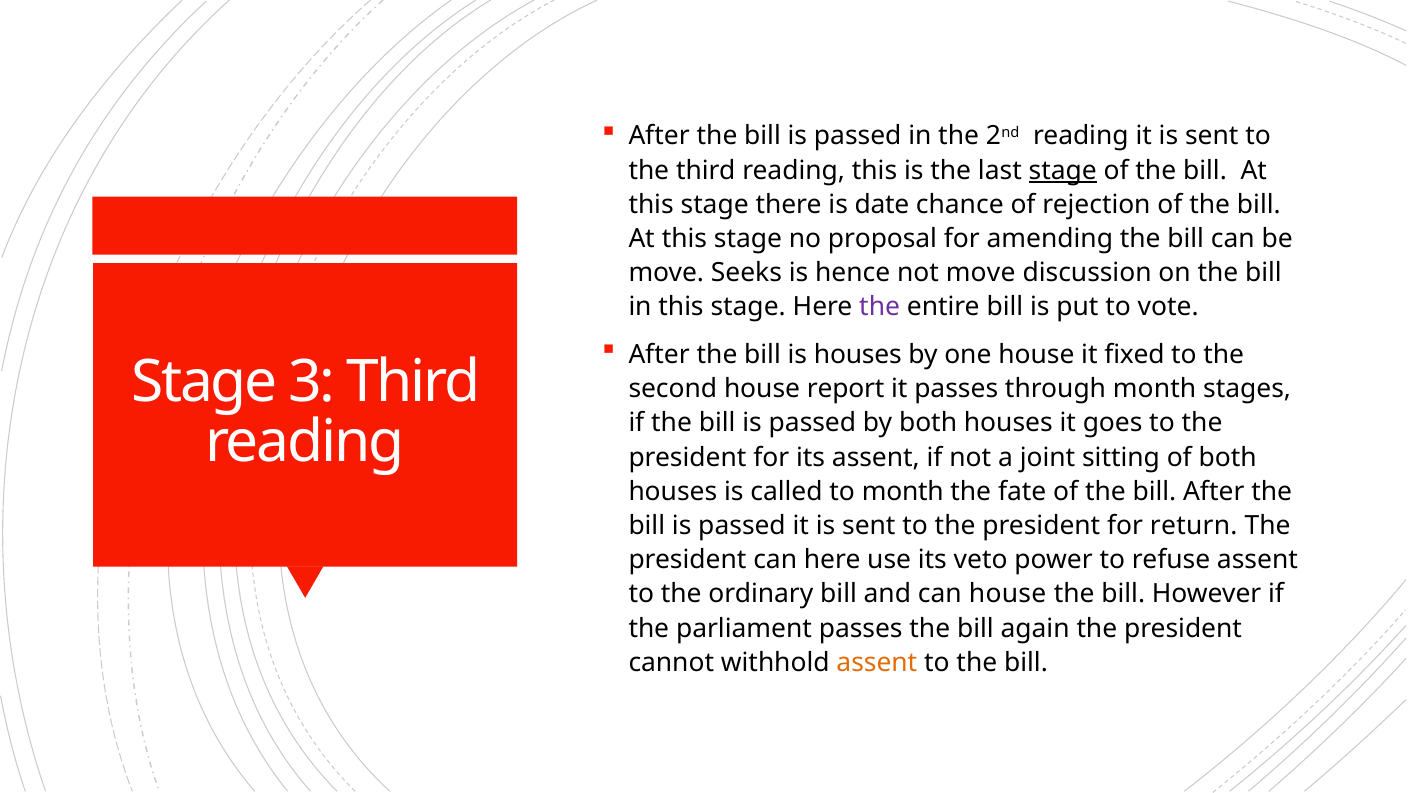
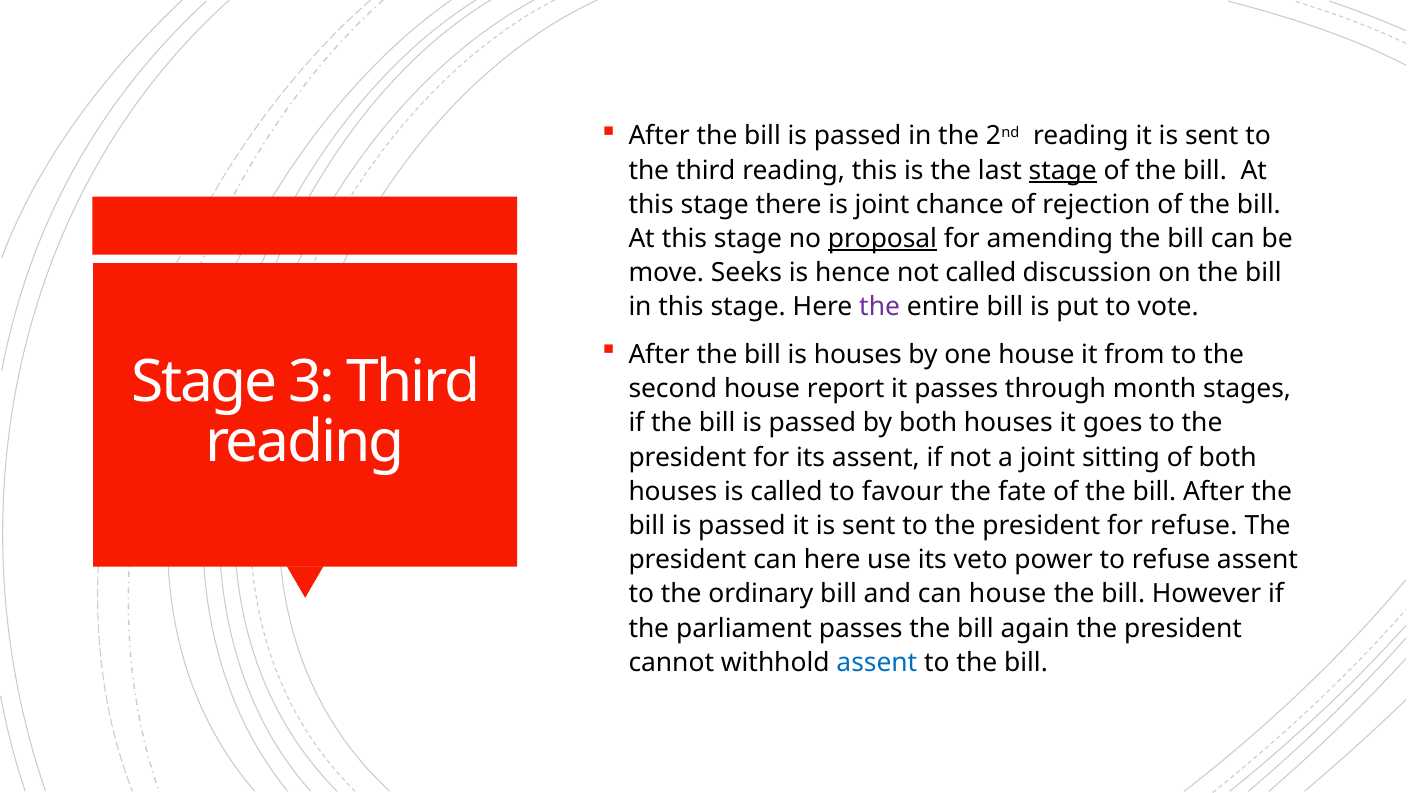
is date: date -> joint
proposal underline: none -> present
not move: move -> called
fixed: fixed -> from
to month: month -> favour
for return: return -> refuse
assent at (877, 662) colour: orange -> blue
